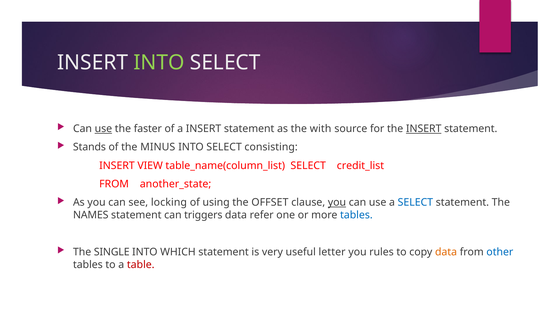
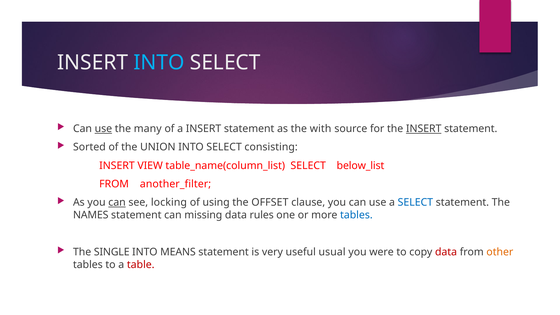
INTO at (159, 62) colour: light green -> light blue
faster: faster -> many
Stands: Stands -> Sorted
MINUS: MINUS -> UNION
credit_list: credit_list -> below_list
another_state: another_state -> another_filter
can at (117, 202) underline: none -> present
you at (337, 202) underline: present -> none
triggers: triggers -> missing
refer: refer -> rules
WHICH: WHICH -> MEANS
letter: letter -> usual
rules: rules -> were
data at (446, 252) colour: orange -> red
other colour: blue -> orange
